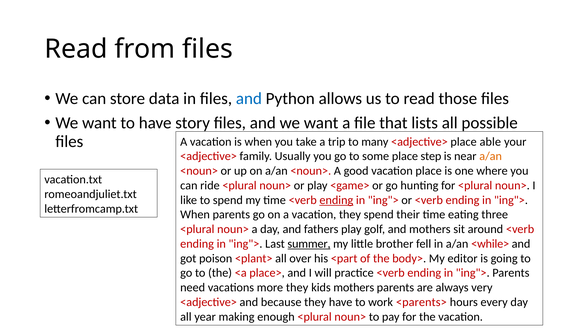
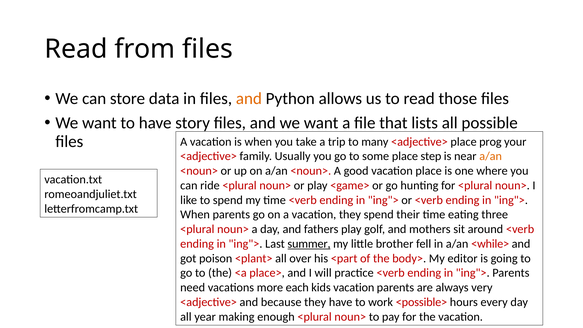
and at (249, 99) colour: blue -> orange
able: able -> prog
ending at (336, 200) underline: present -> none
more they: they -> each
kids mothers: mothers -> vacation
<parents>: <parents> -> <possible>
